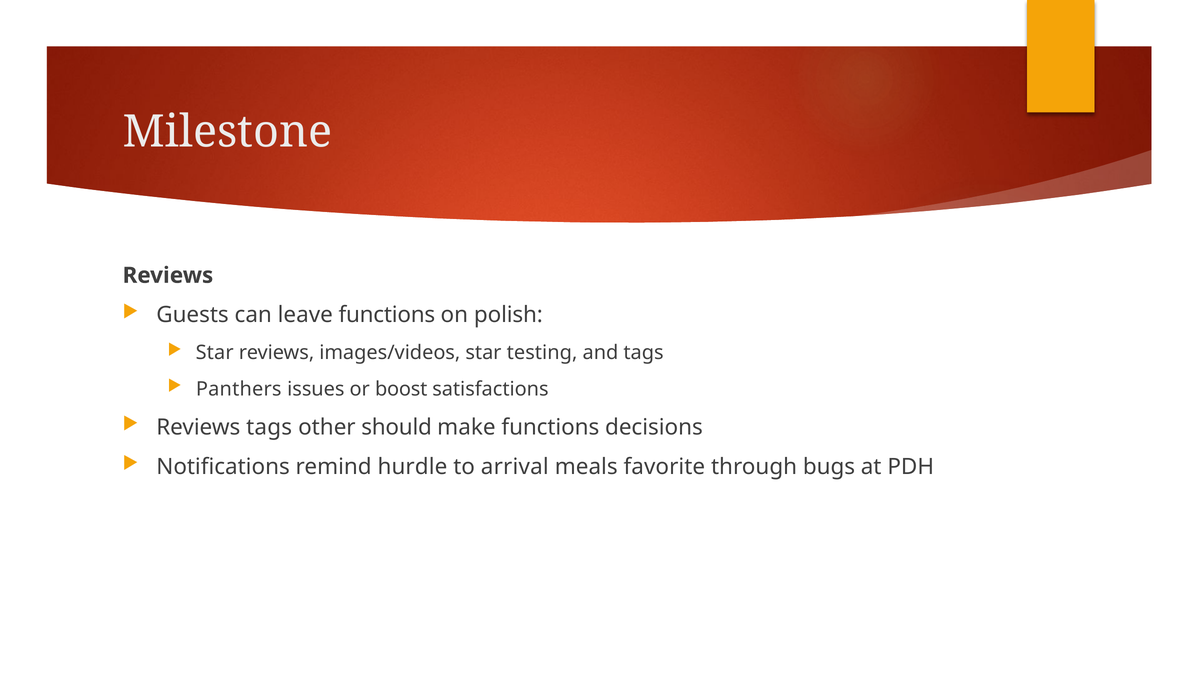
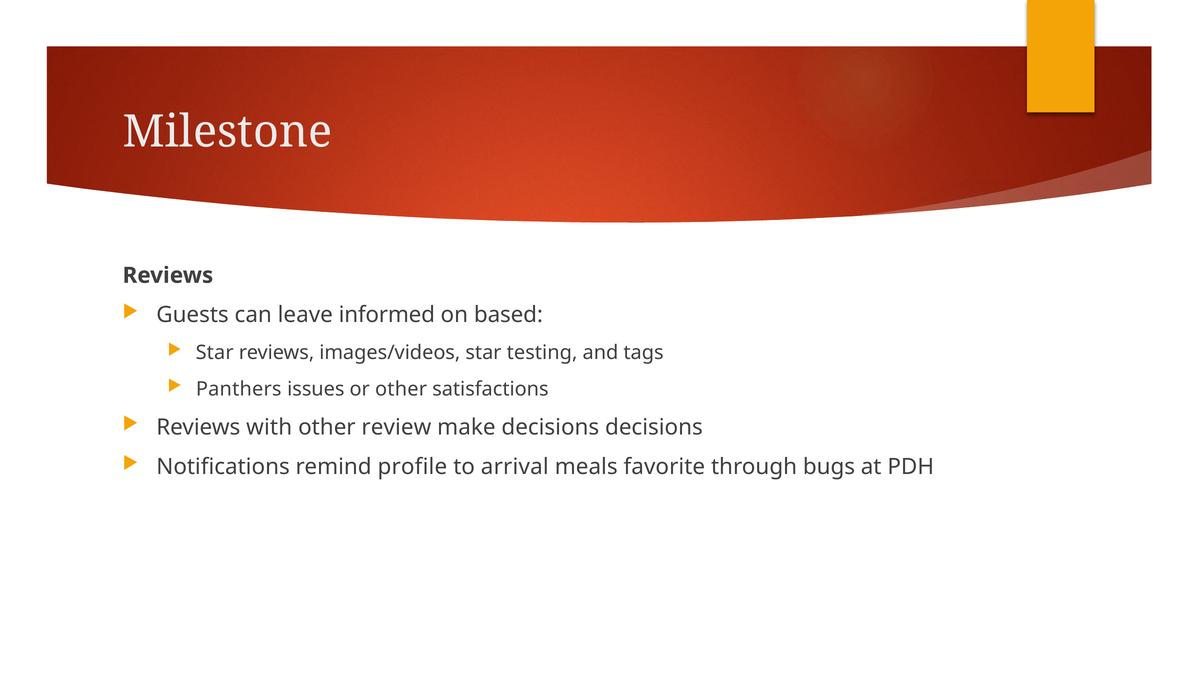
leave functions: functions -> informed
polish: polish -> based
or boost: boost -> other
Reviews tags: tags -> with
should: should -> review
make functions: functions -> decisions
hurdle: hurdle -> profile
